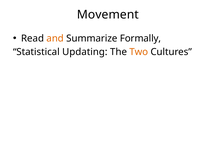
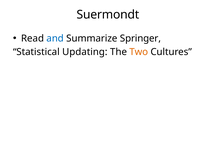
Movement: Movement -> Suermondt
and colour: orange -> blue
Formally: Formally -> Springer
